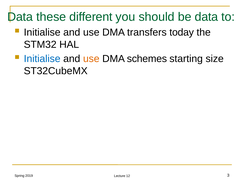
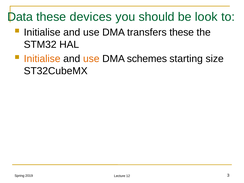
different: different -> devices
be data: data -> look
transfers today: today -> these
Initialise at (42, 59) colour: blue -> orange
